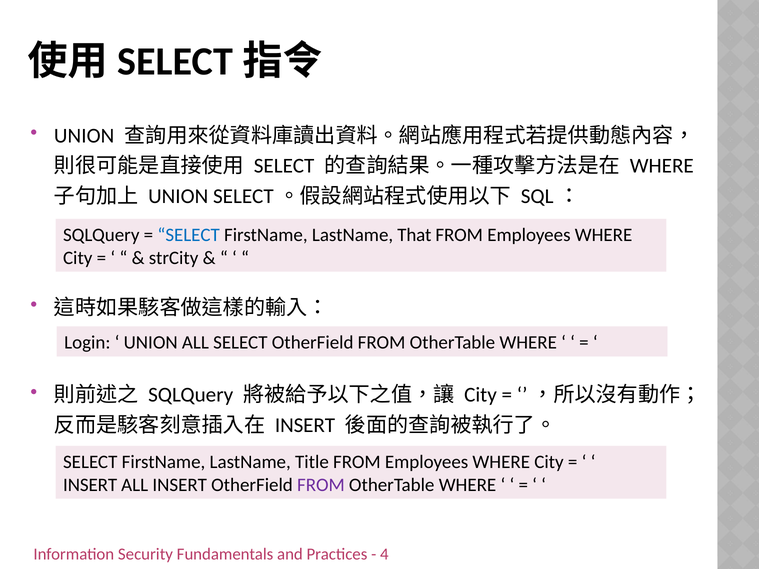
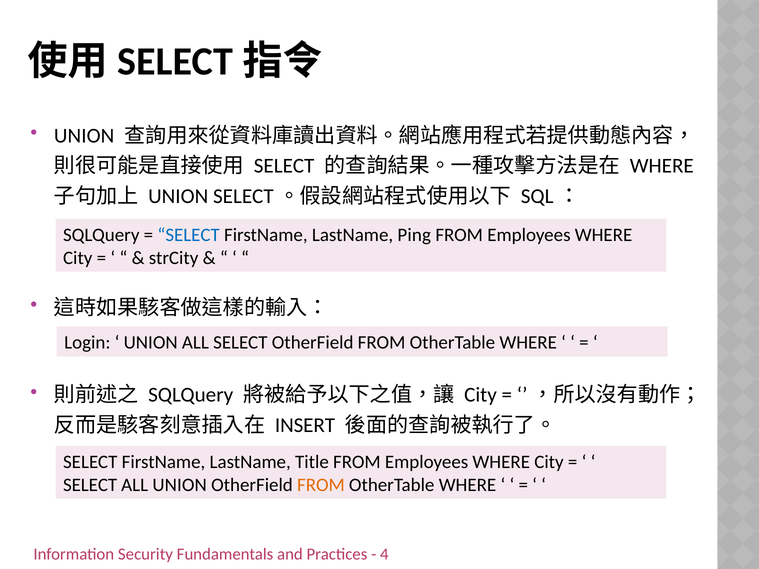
That: That -> Ping
INSERT at (90, 485): INSERT -> SELECT
ALL INSERT: INSERT -> UNION
FROM at (321, 485) colour: purple -> orange
